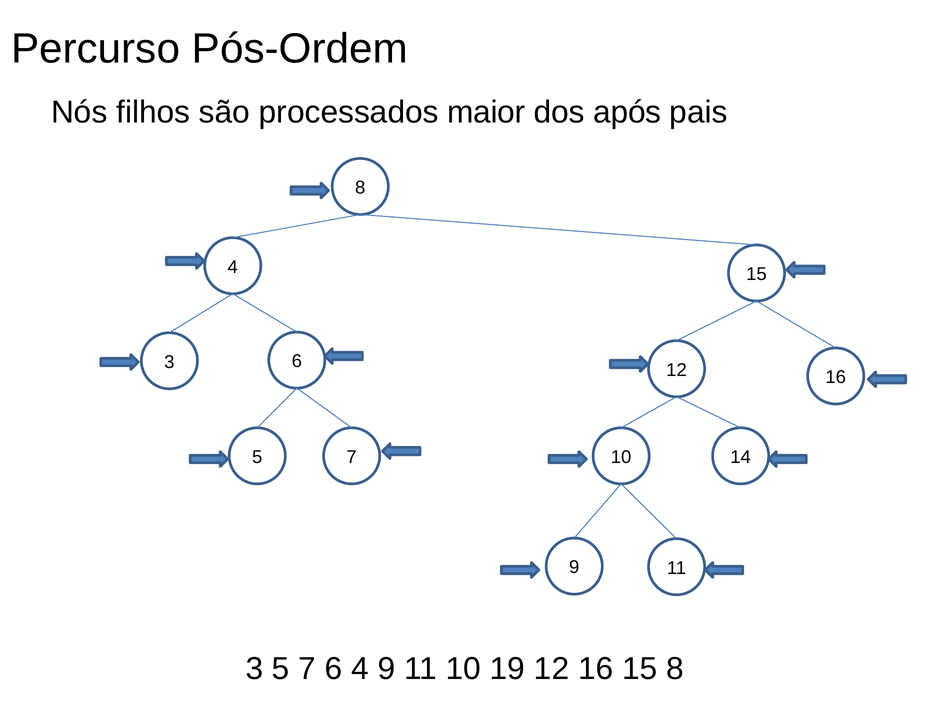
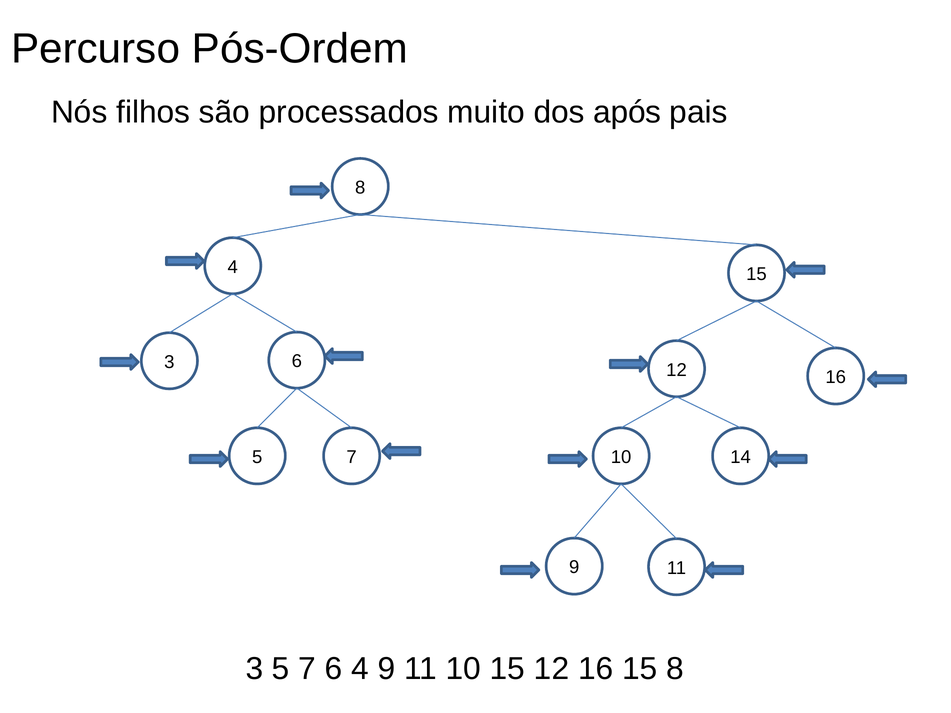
maior: maior -> muito
10 19: 19 -> 15
